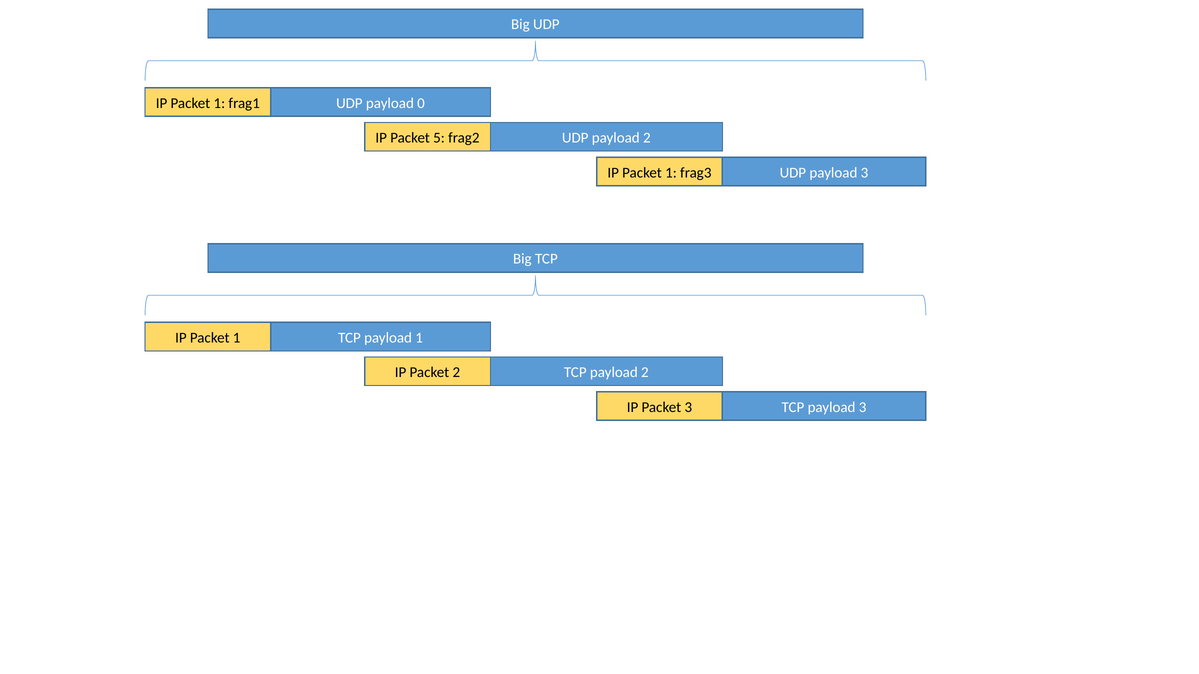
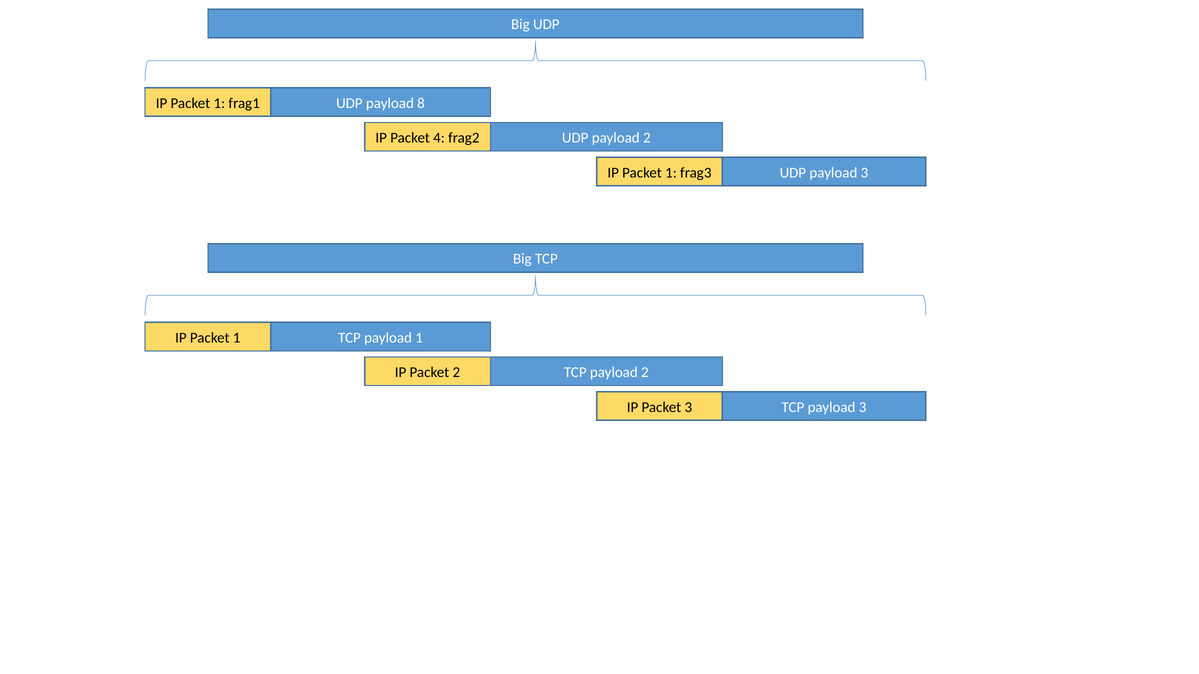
0: 0 -> 8
5: 5 -> 4
